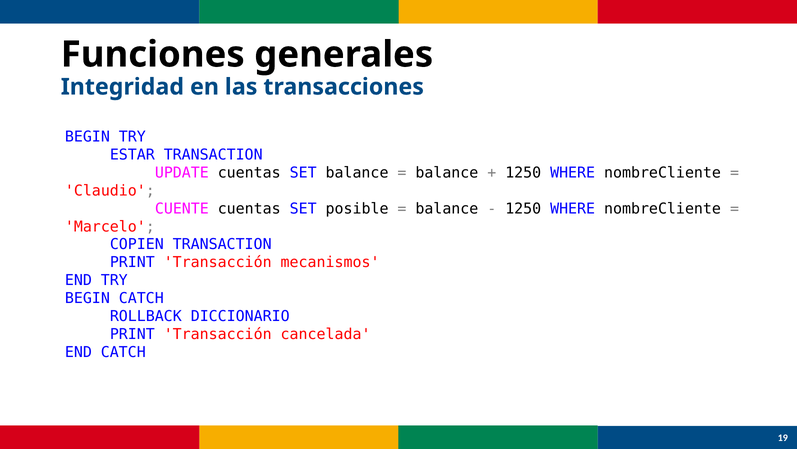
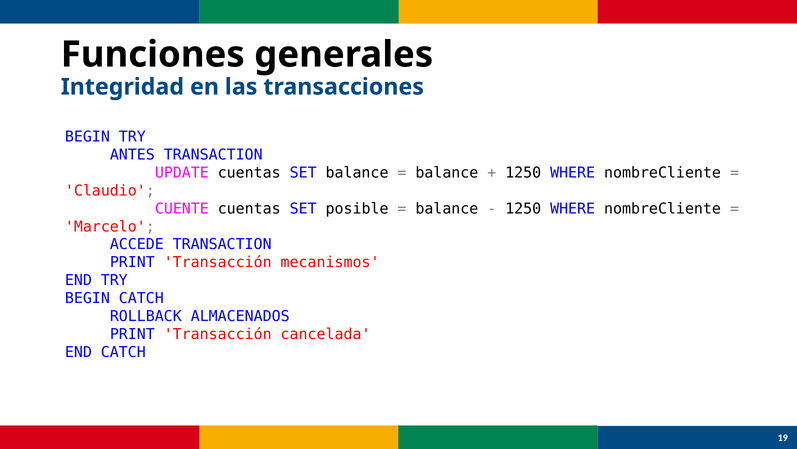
ESTAR: ESTAR -> ANTES
COPIEN: COPIEN -> ACCEDE
DICCIONARIO: DICCIONARIO -> ALMACENADOS
